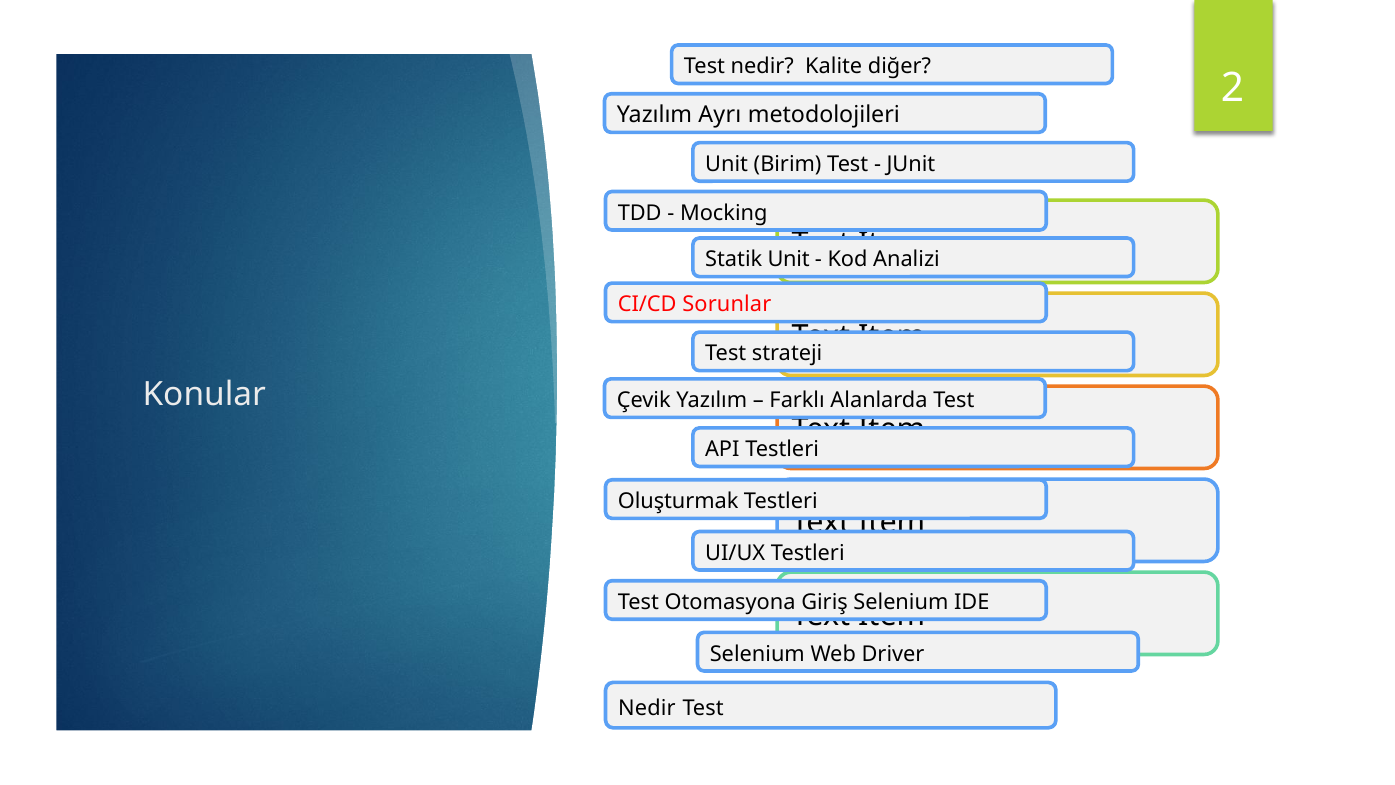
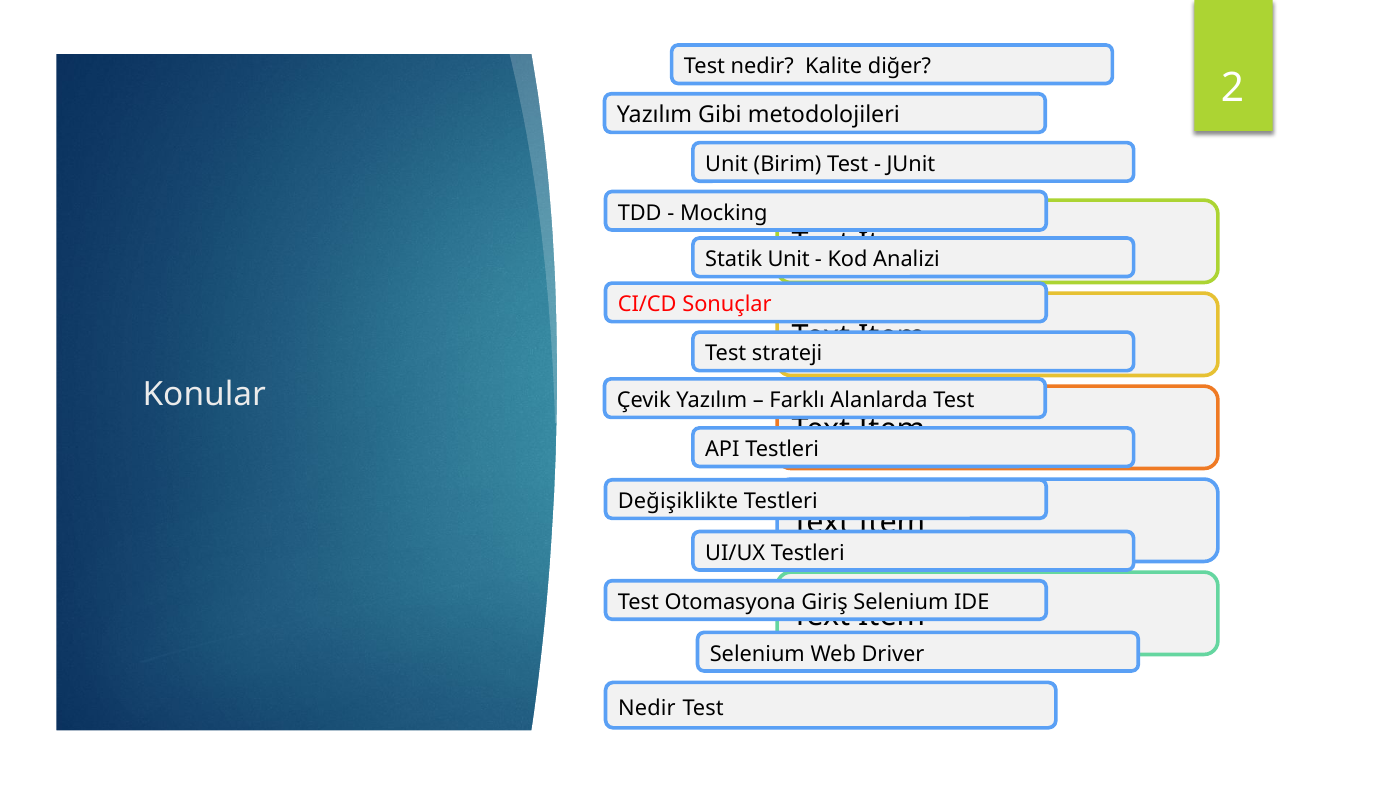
Ayrı: Ayrı -> Gibi
Sorunlar: Sorunlar -> Sonuçlar
Oluşturmak: Oluşturmak -> Değişiklikte
